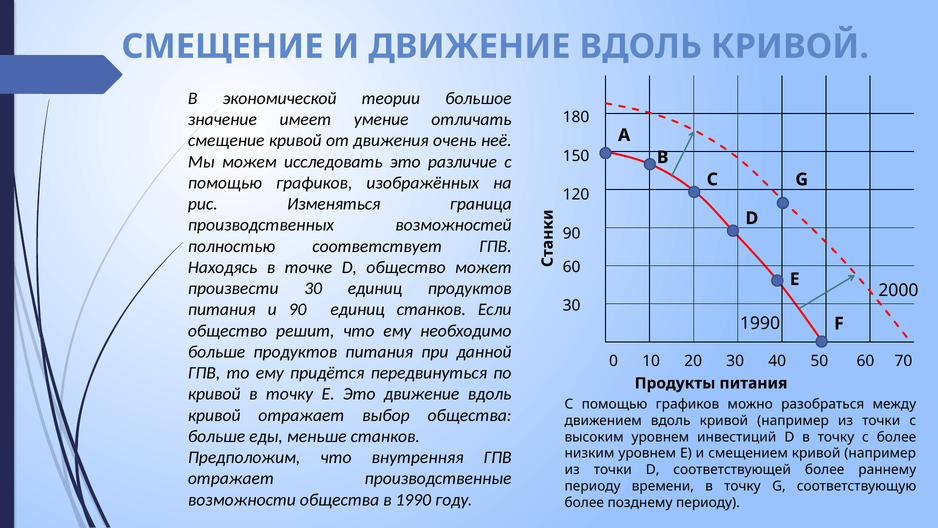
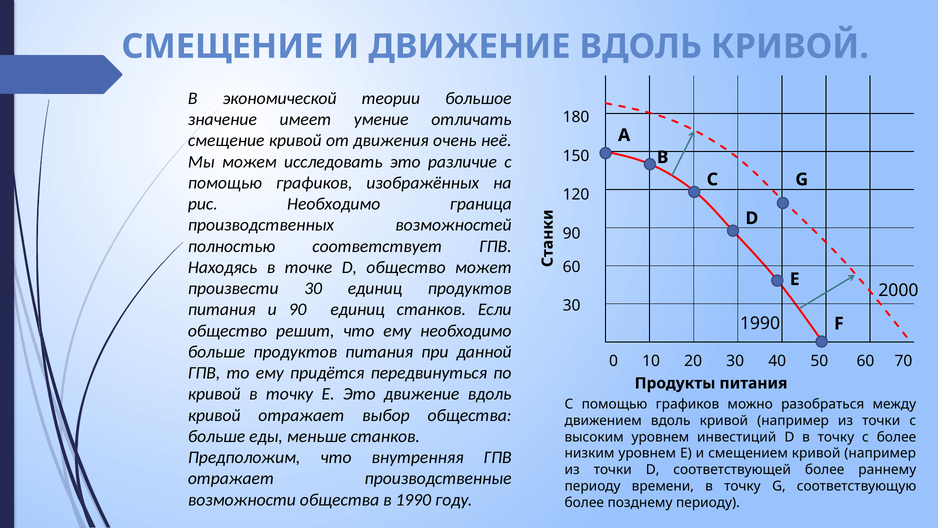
рис Изменяться: Изменяться -> Необходимо
